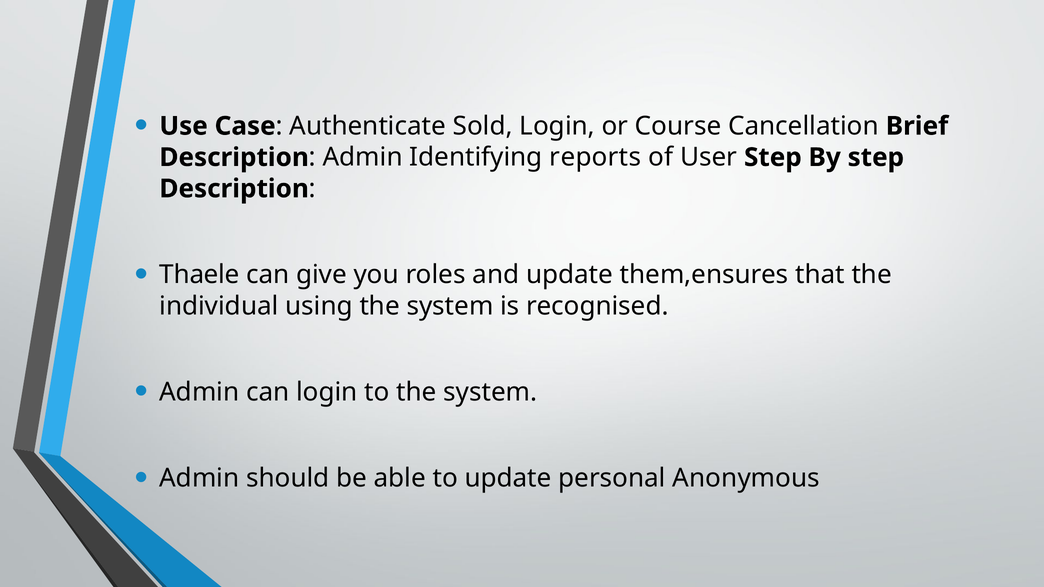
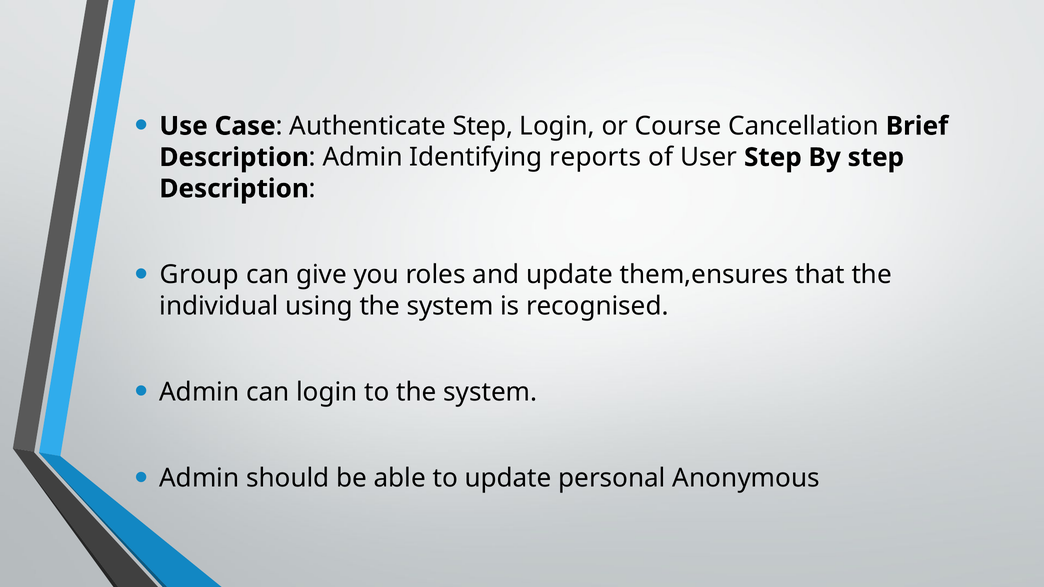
Authenticate Sold: Sold -> Step
Thaele: Thaele -> Group
